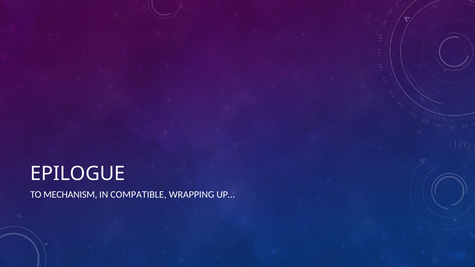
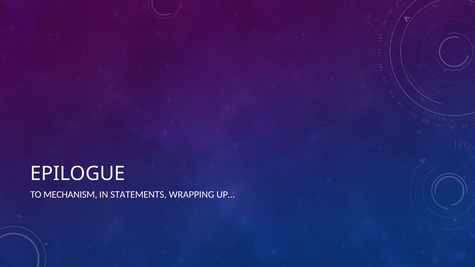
COMPATIBLE: COMPATIBLE -> STATEMENTS
